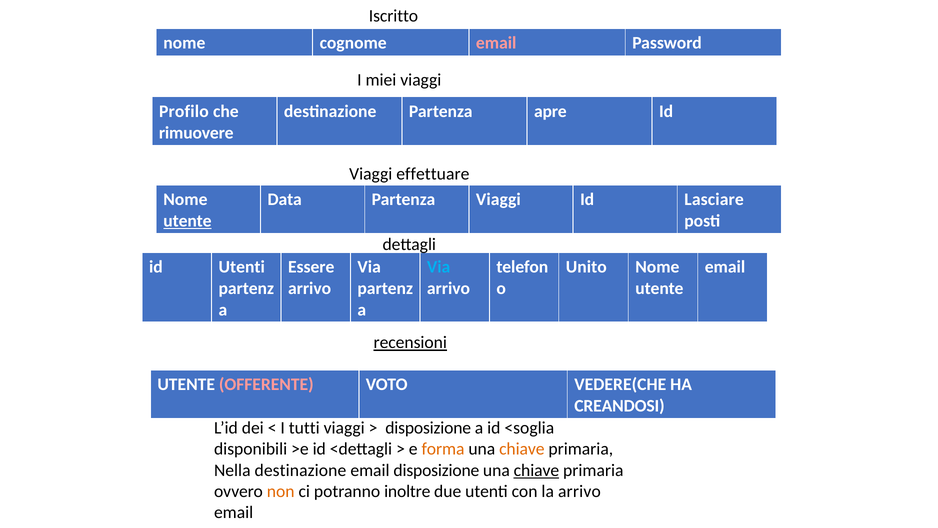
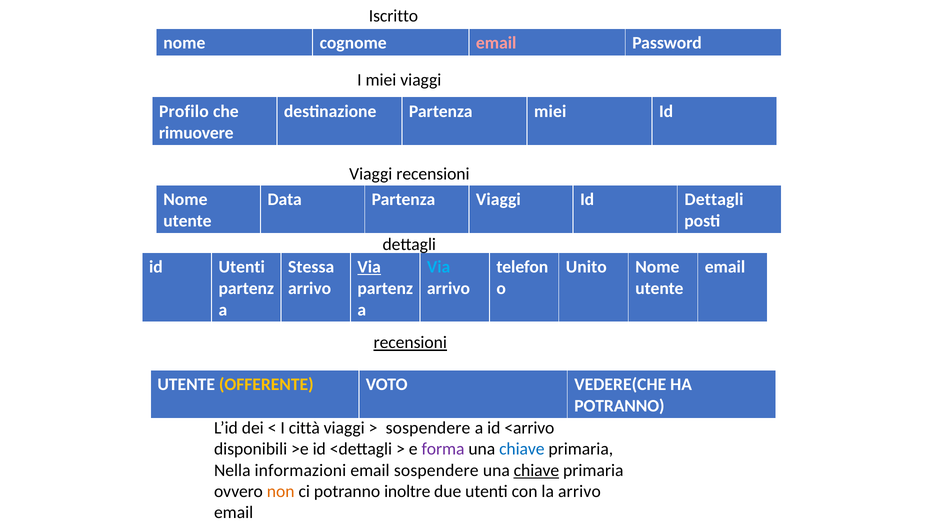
Partenza apre: apre -> miei
Viaggi effettuare: effettuare -> recensioni
Id Lasciare: Lasciare -> Dettagli
utente at (187, 221) underline: present -> none
Essere: Essere -> Stessa
Via at (369, 267) underline: none -> present
OFFERENTE colour: pink -> yellow
CREANDOSI at (619, 406): CREANDOSI -> POTRANNO
tutti: tutti -> città
disposizione at (428, 428): disposizione -> sospendere
<soglia: <soglia -> <arrivo
forma colour: orange -> purple
chiave at (522, 449) colour: orange -> blue
Nella destinazione: destinazione -> informazioni
email disposizione: disposizione -> sospendere
